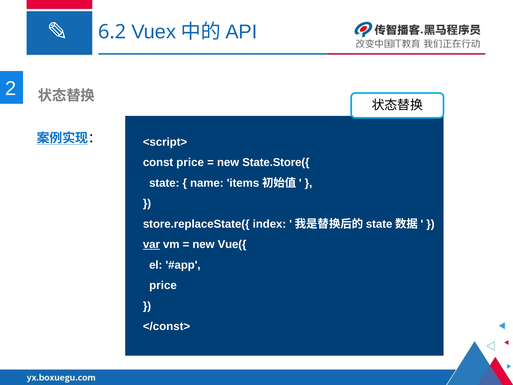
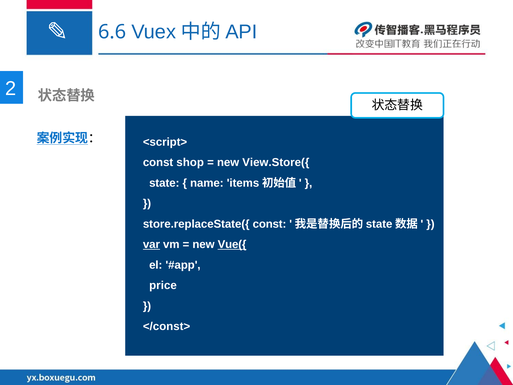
6.2: 6.2 -> 6.6
const price: price -> shop
State.Store({: State.Store({ -> View.Store({
store.replaceState({ index: index -> const
Vue({ underline: none -> present
